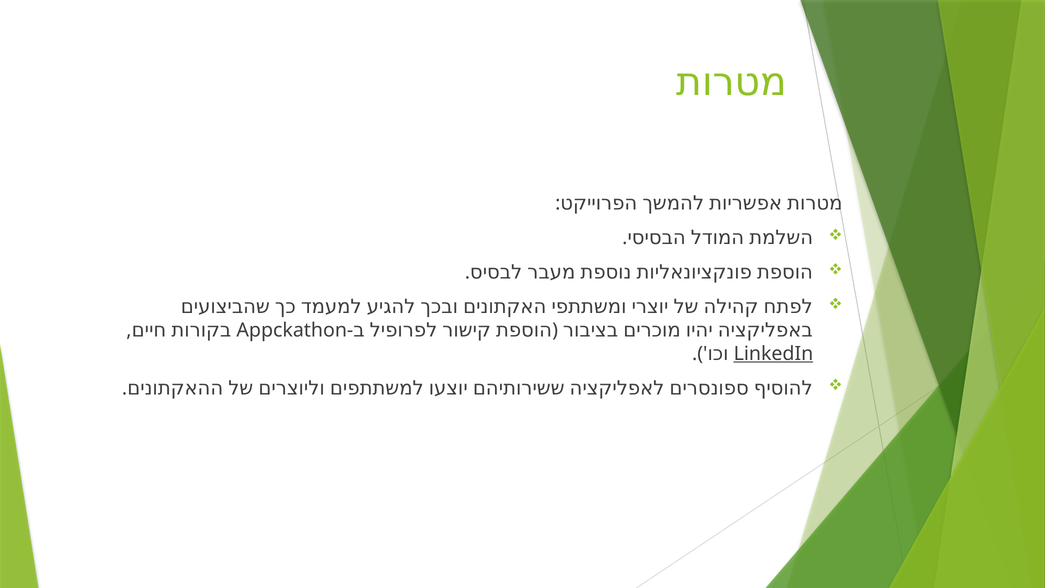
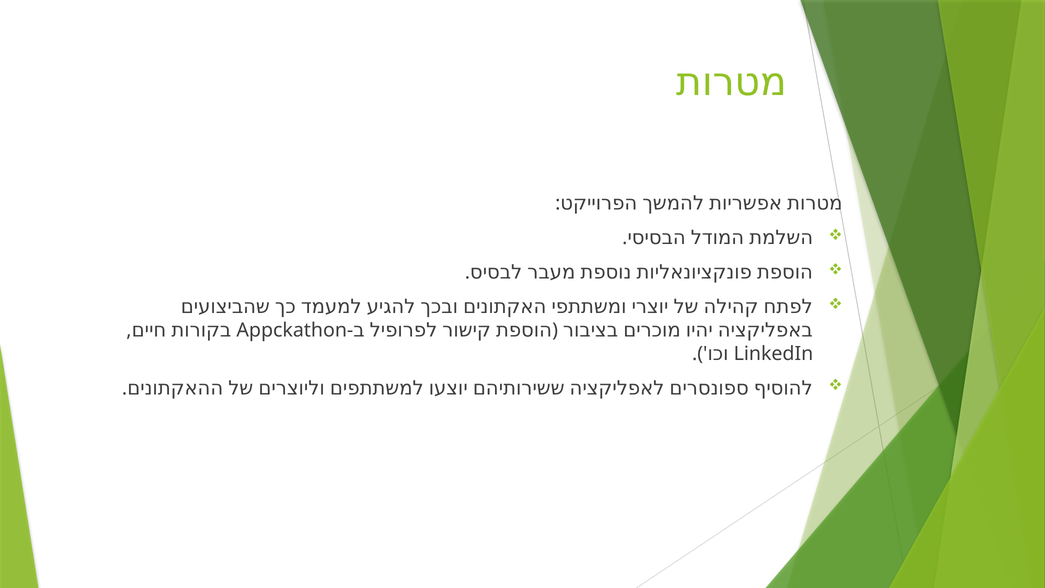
LinkedIn underline: present -> none
